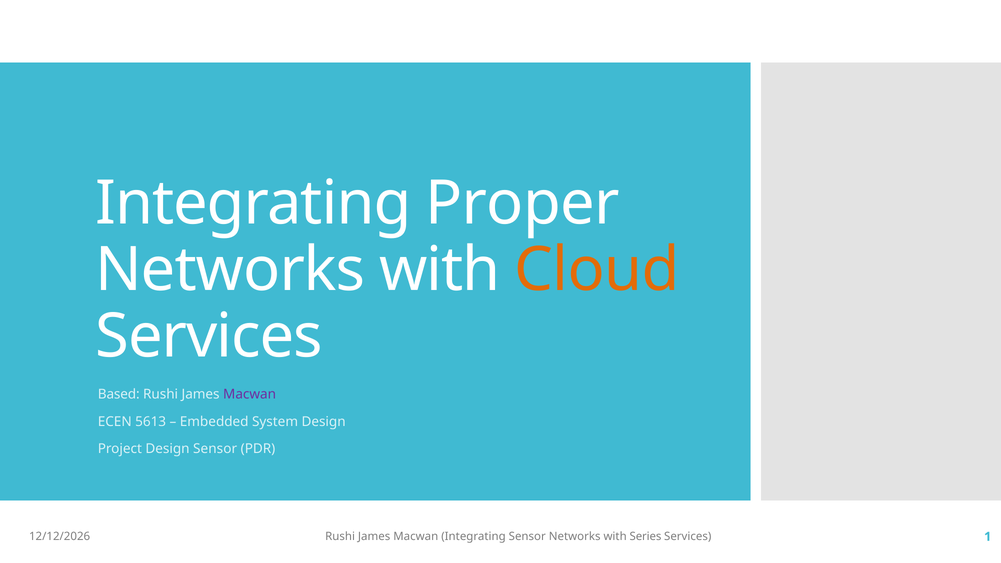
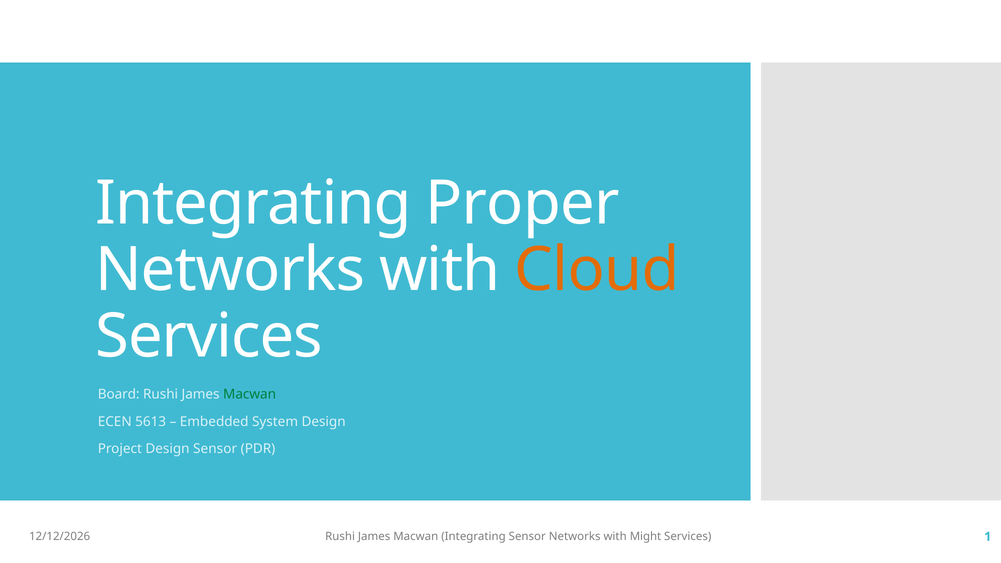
Based: Based -> Board
Macwan at (250, 394) colour: purple -> green
Series: Series -> Might
